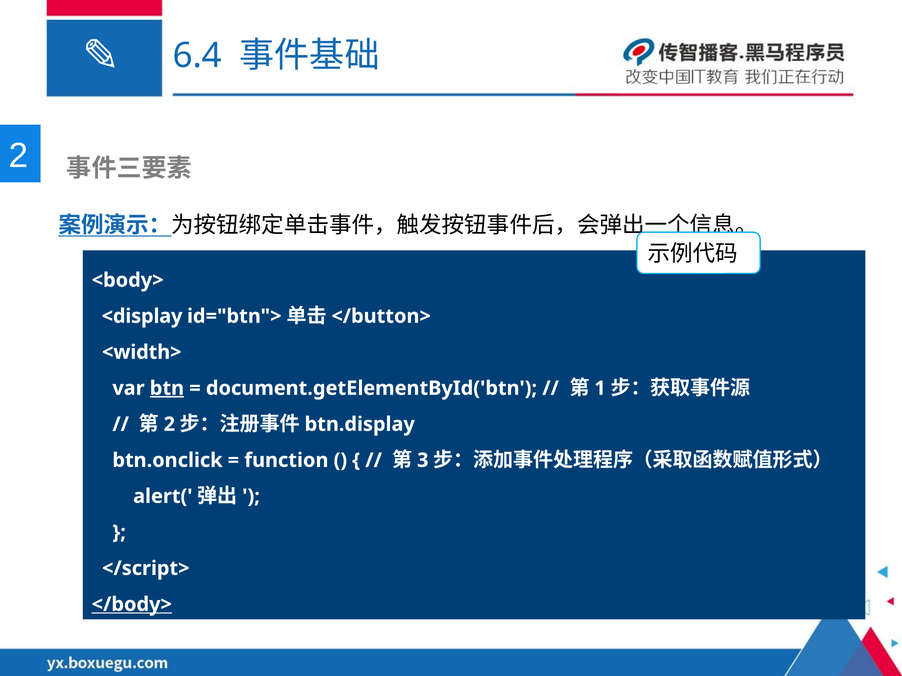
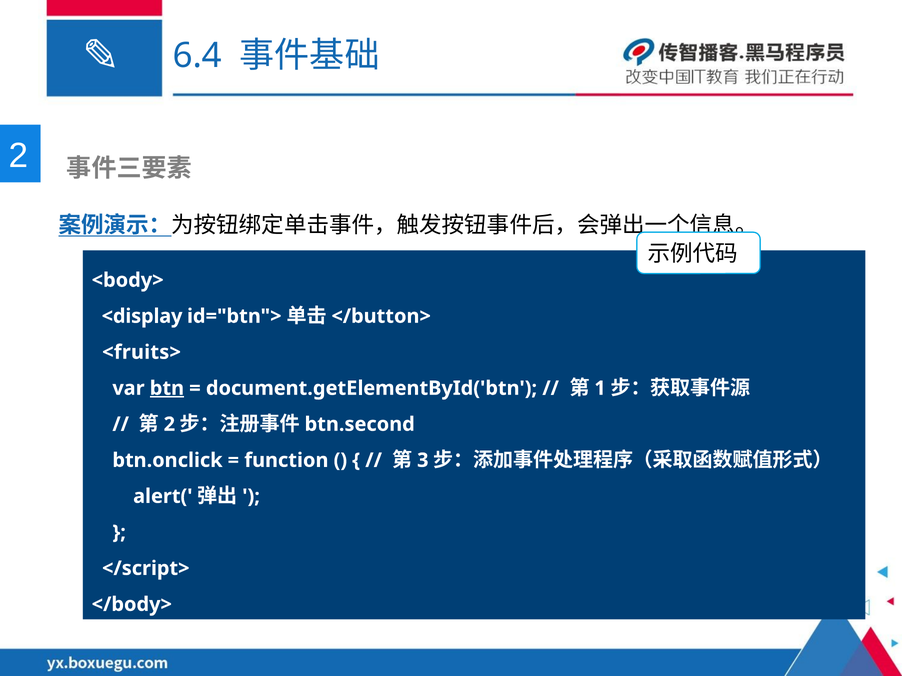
<width>: <width> -> <fruits>
btn.display: btn.display -> btn.second
</body> underline: present -> none
